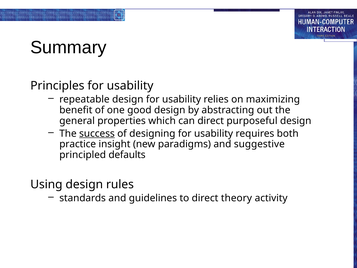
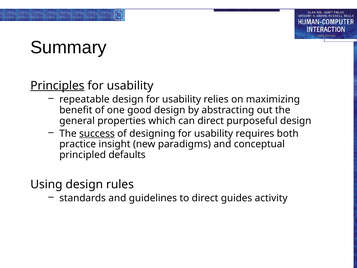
Principles underline: none -> present
suggestive: suggestive -> conceptual
theory: theory -> guides
